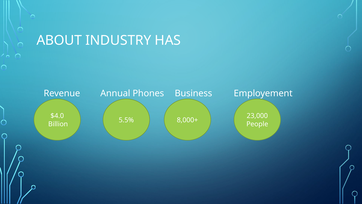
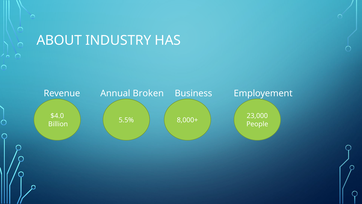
Phones: Phones -> Broken
